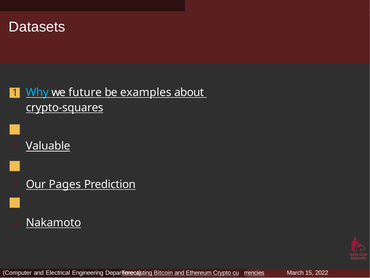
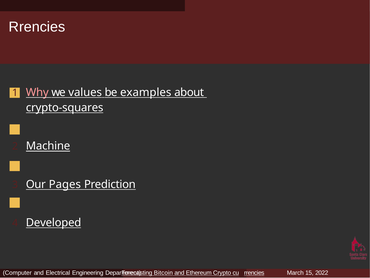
Datasets at (37, 27): Datasets -> Rrencies
Why colour: light blue -> pink
future: future -> values
Valuable: Valuable -> Machine
Nakamoto: Nakamoto -> Developed
